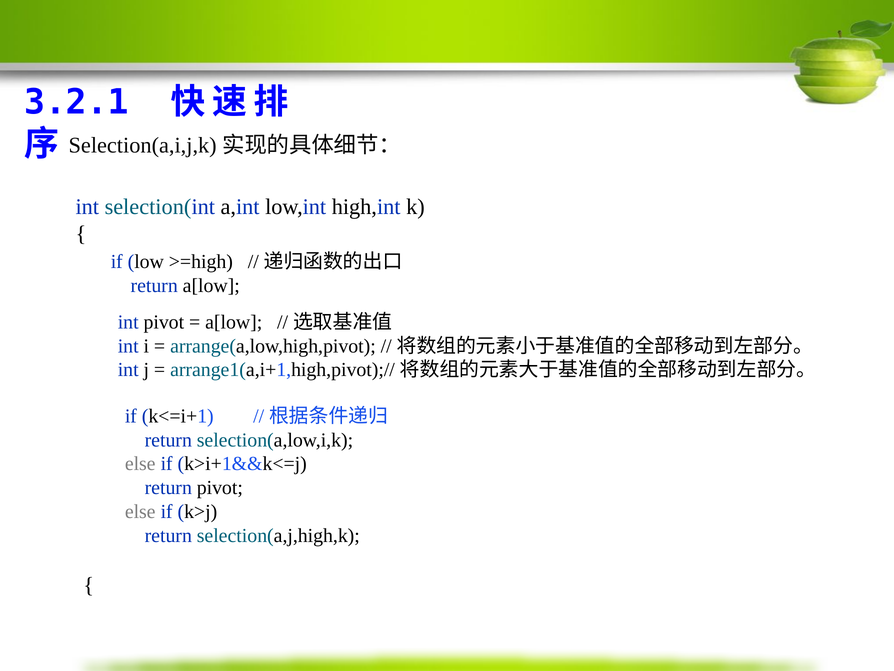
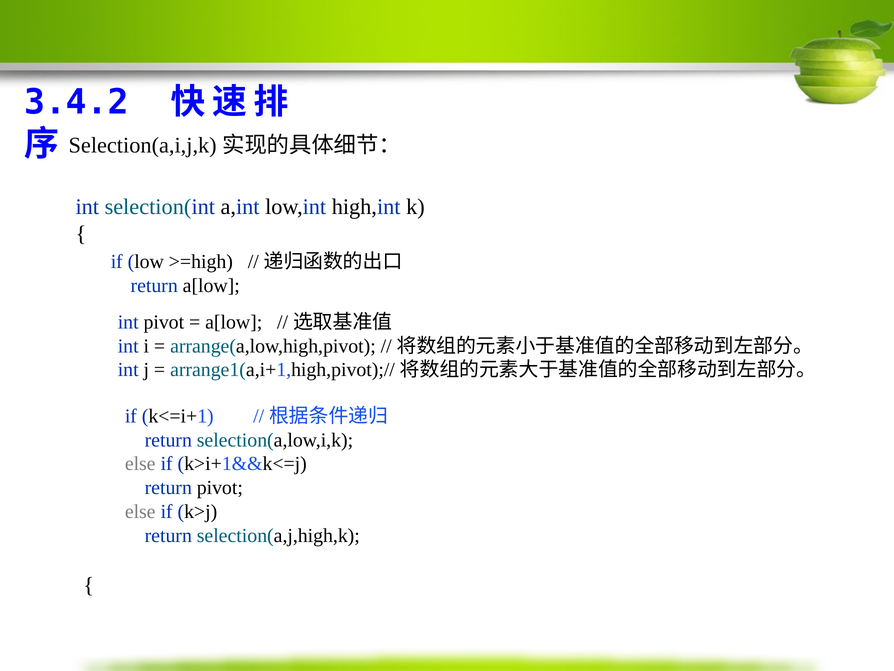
3.2.1: 3.2.1 -> 3.4.2
